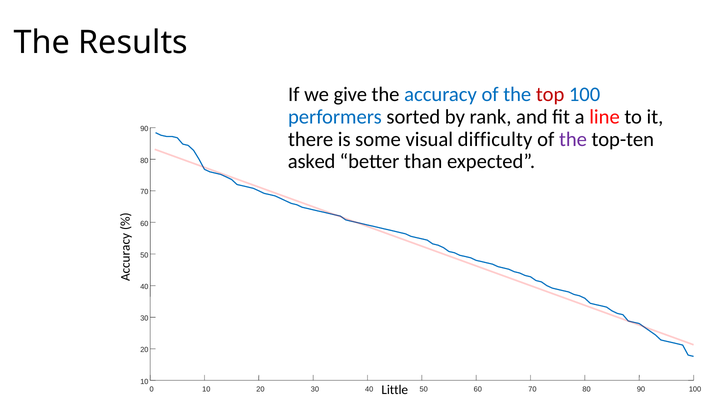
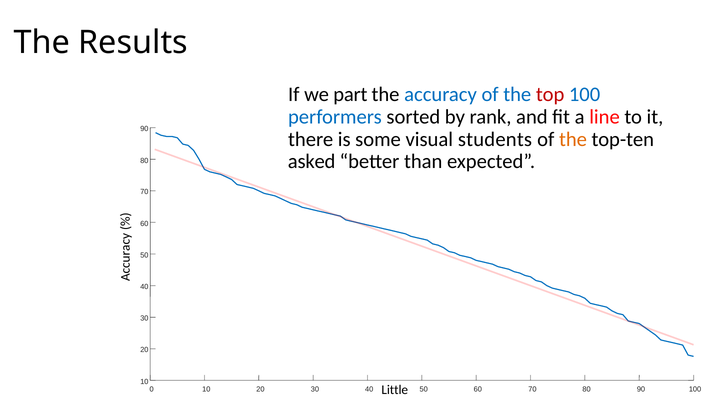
give: give -> part
difficulty: difficulty -> students
the at (573, 139) colour: purple -> orange
